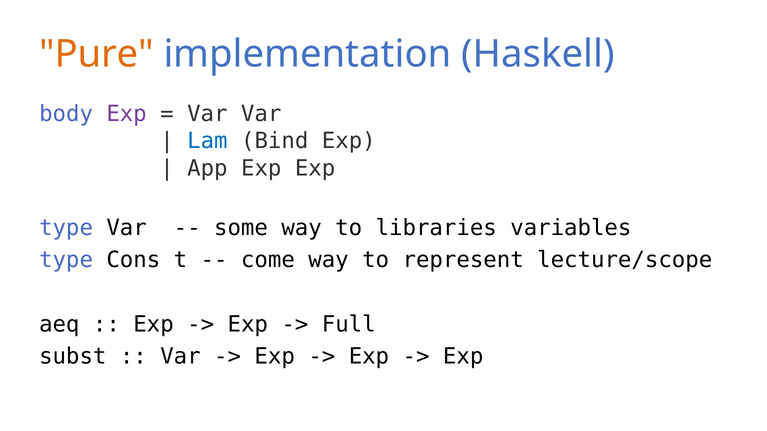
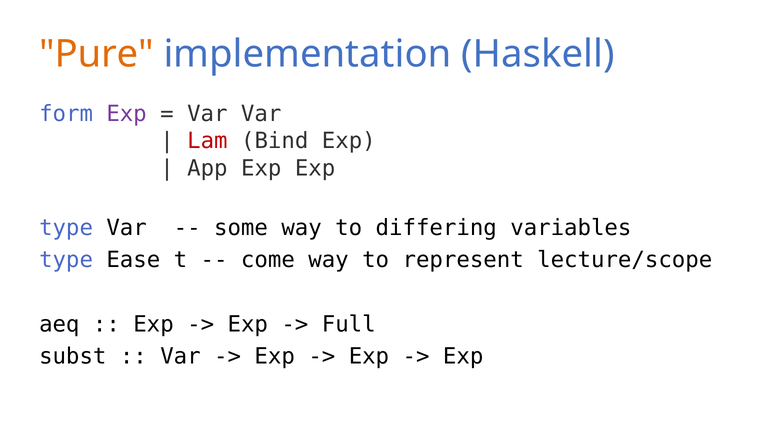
body: body -> form
Lam colour: blue -> red
libraries: libraries -> differing
Cons: Cons -> Ease
